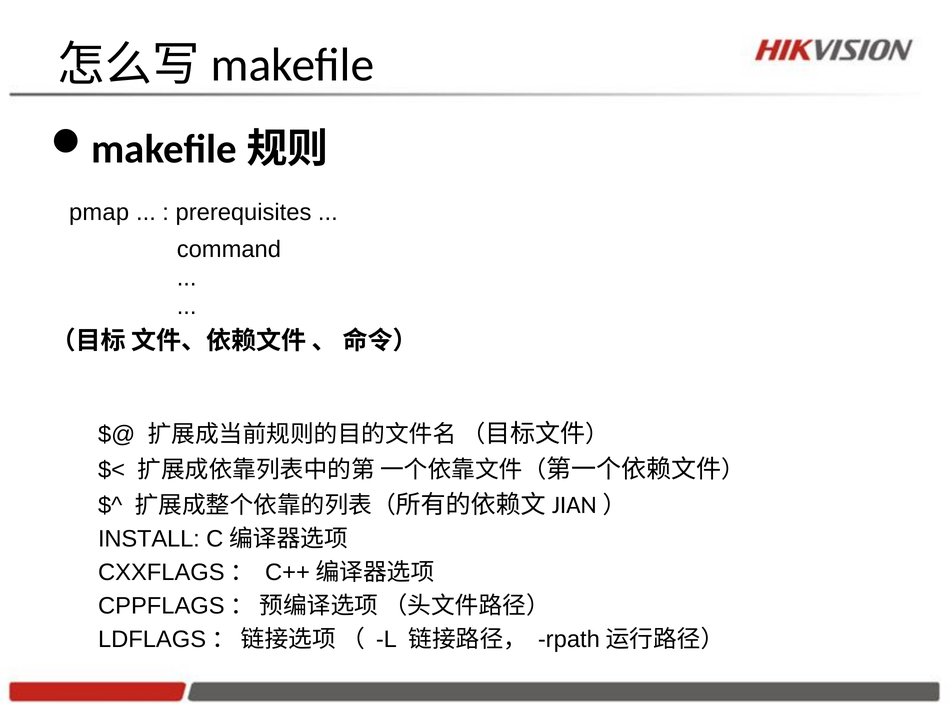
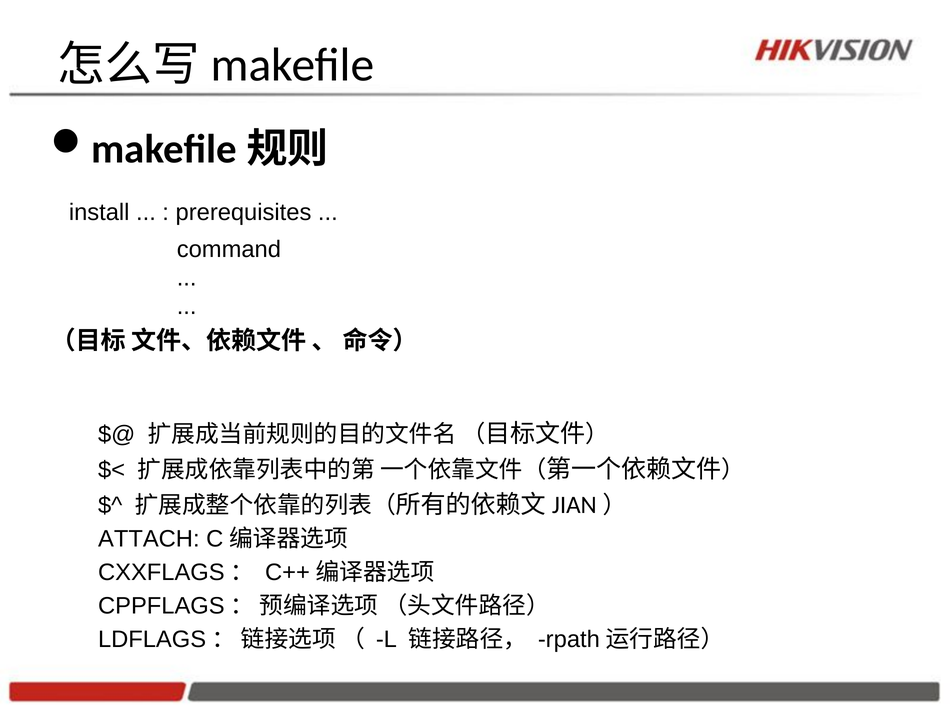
pmap: pmap -> install
INSTALL: INSTALL -> ATTACH
